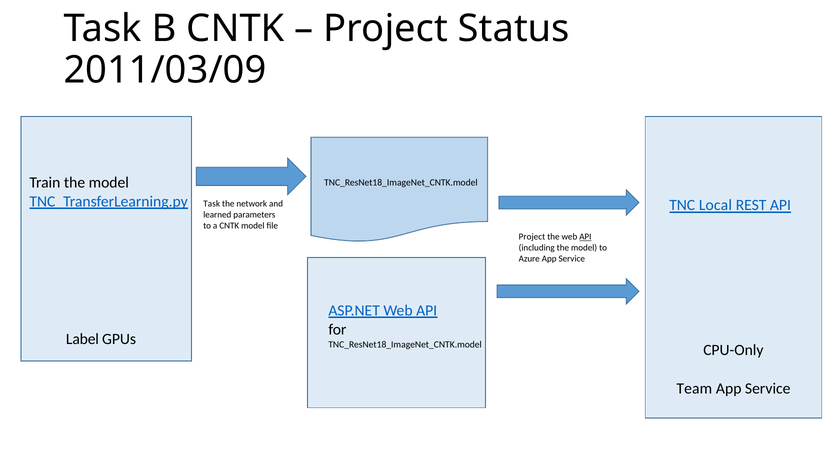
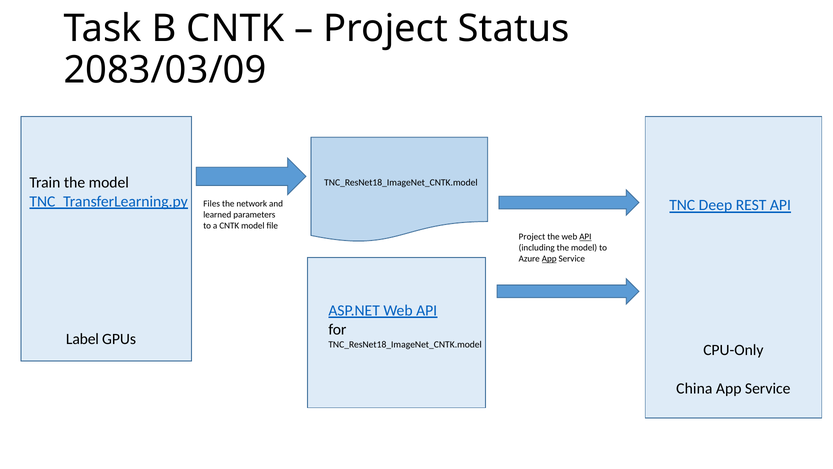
2011/03/09: 2011/03/09 -> 2083/03/09
Local: Local -> Deep
Task at (212, 204): Task -> Files
App at (549, 259) underline: none -> present
Team: Team -> China
